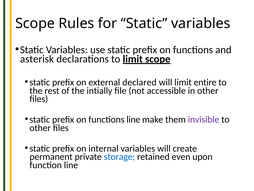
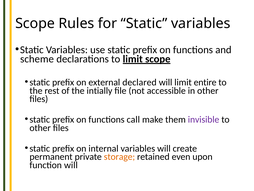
asterisk: asterisk -> scheme
functions line: line -> call
storage colour: blue -> orange
function line: line -> will
